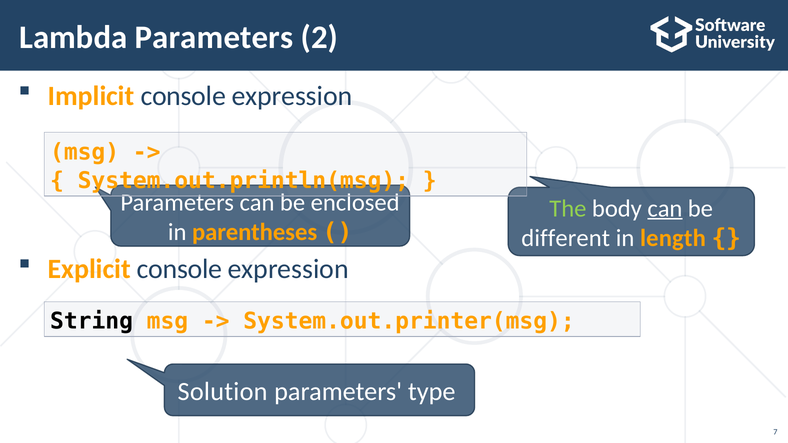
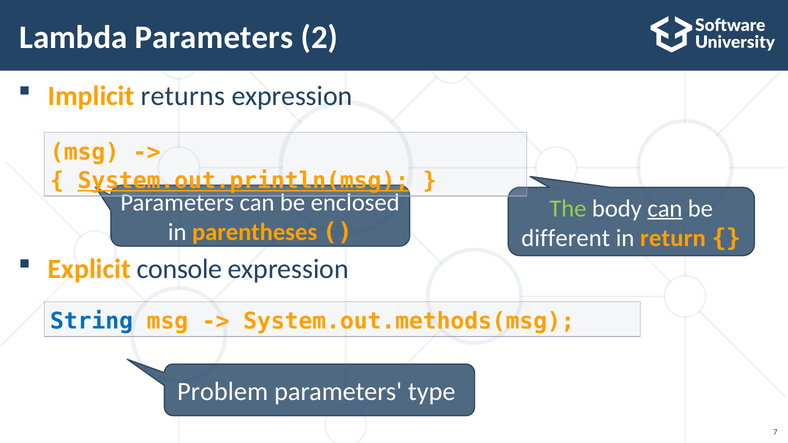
Implicit console: console -> returns
System.out.println(msg underline: none -> present
length: length -> return
String colour: black -> blue
System.out.printer(msg: System.out.printer(msg -> System.out.methods(msg
Solution: Solution -> Problem
